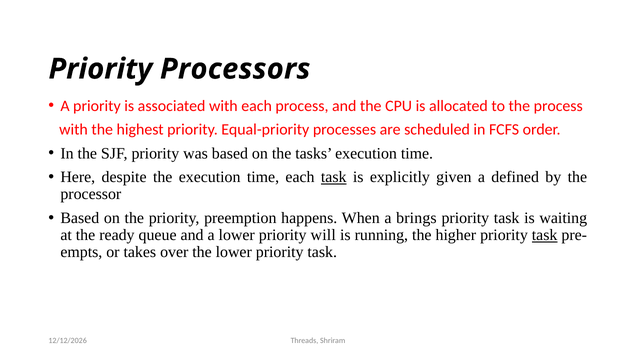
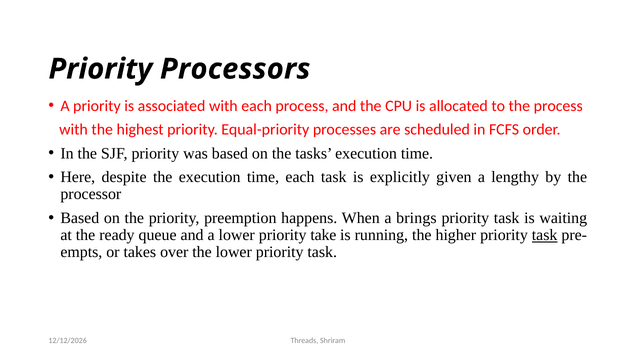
task at (334, 177) underline: present -> none
defined: defined -> lengthy
will: will -> take
